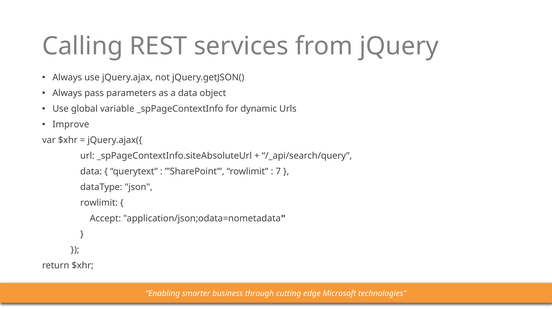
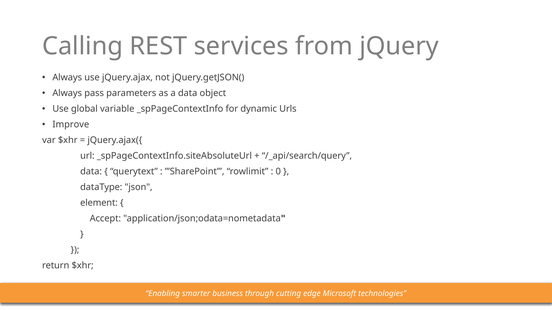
7: 7 -> 0
rowlimit at (99, 203): rowlimit -> element
